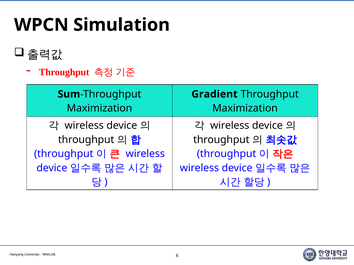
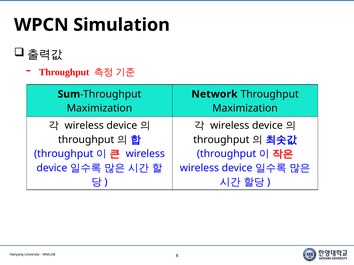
Gradient: Gradient -> Network
